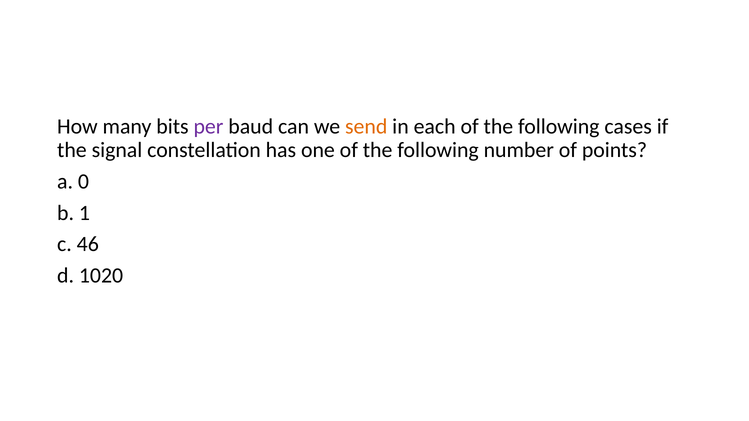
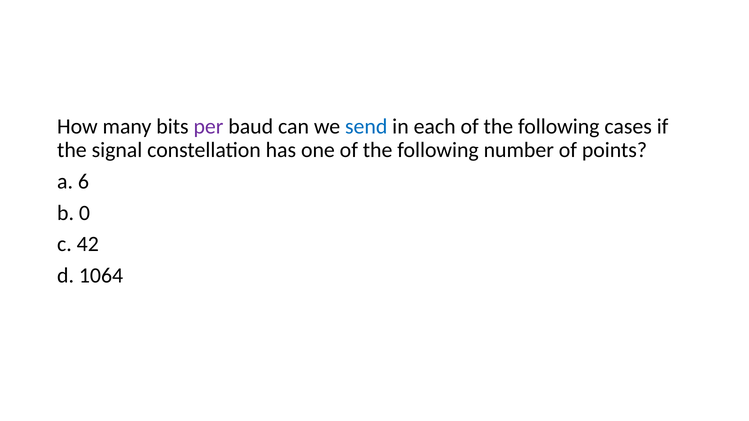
send colour: orange -> blue
0: 0 -> 6
1: 1 -> 0
46: 46 -> 42
1020: 1020 -> 1064
